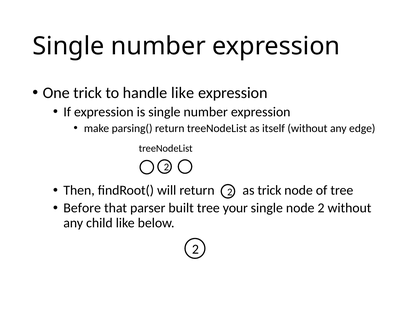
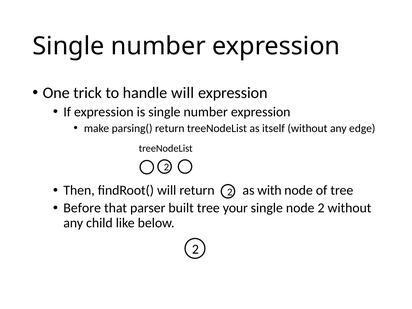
handle like: like -> will
as trick: trick -> with
